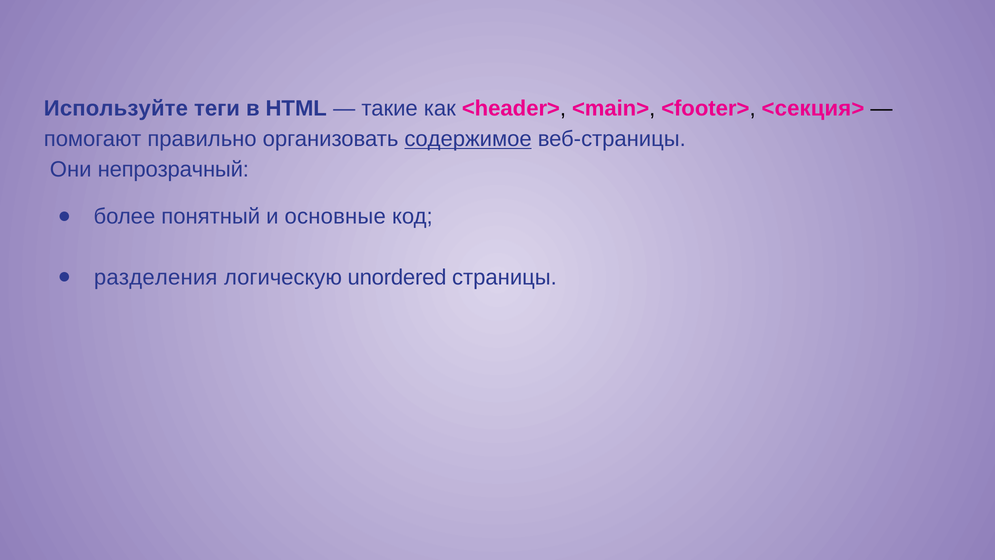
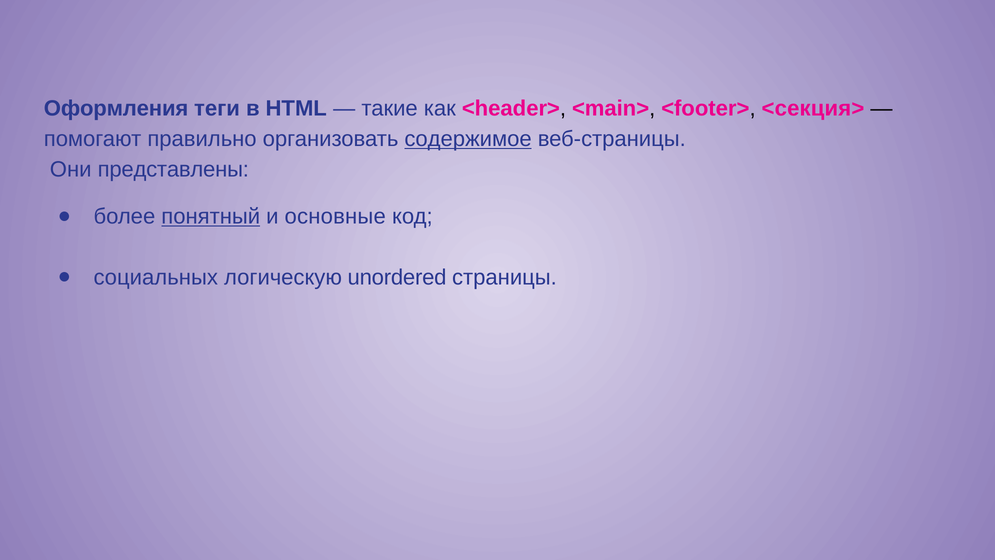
Используйте: Используйте -> Оформления
непрозрачный: непрозрачный -> представлены
понятный underline: none -> present
разделения: разделения -> социальных
